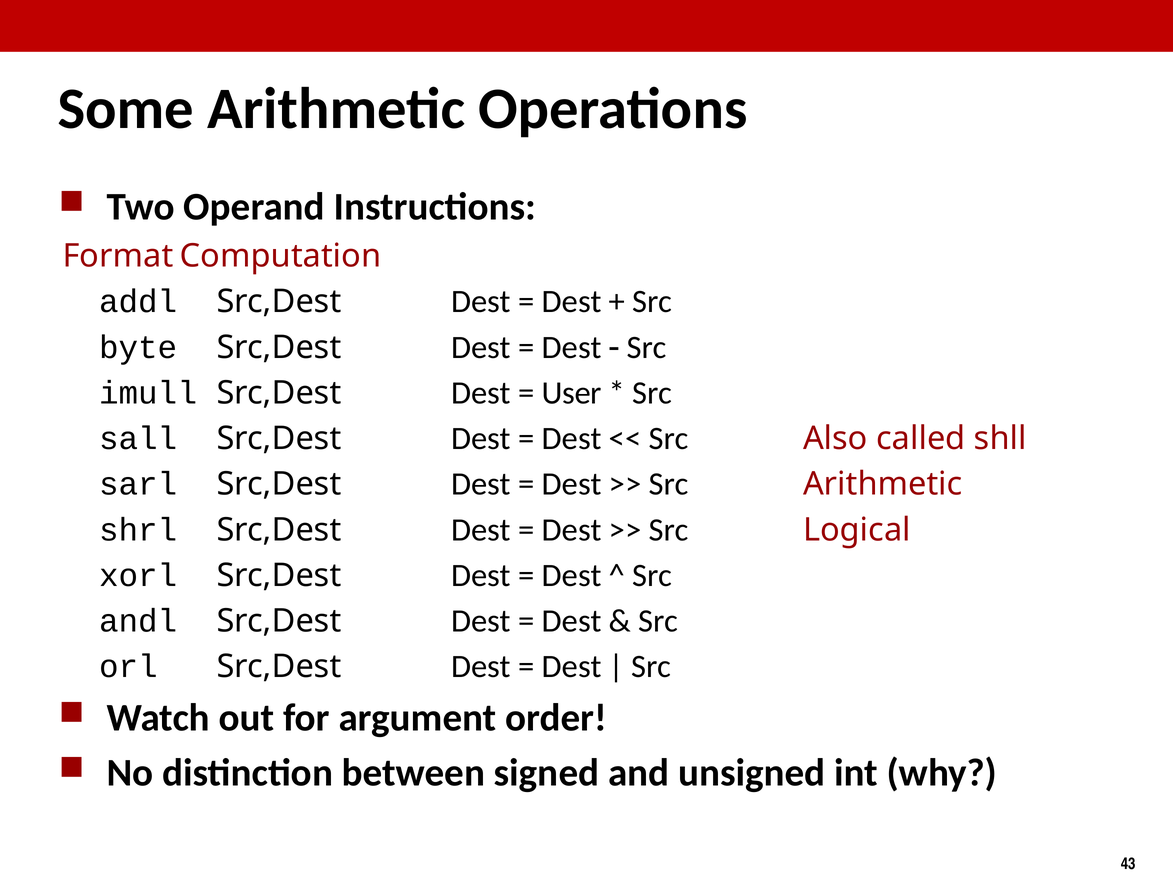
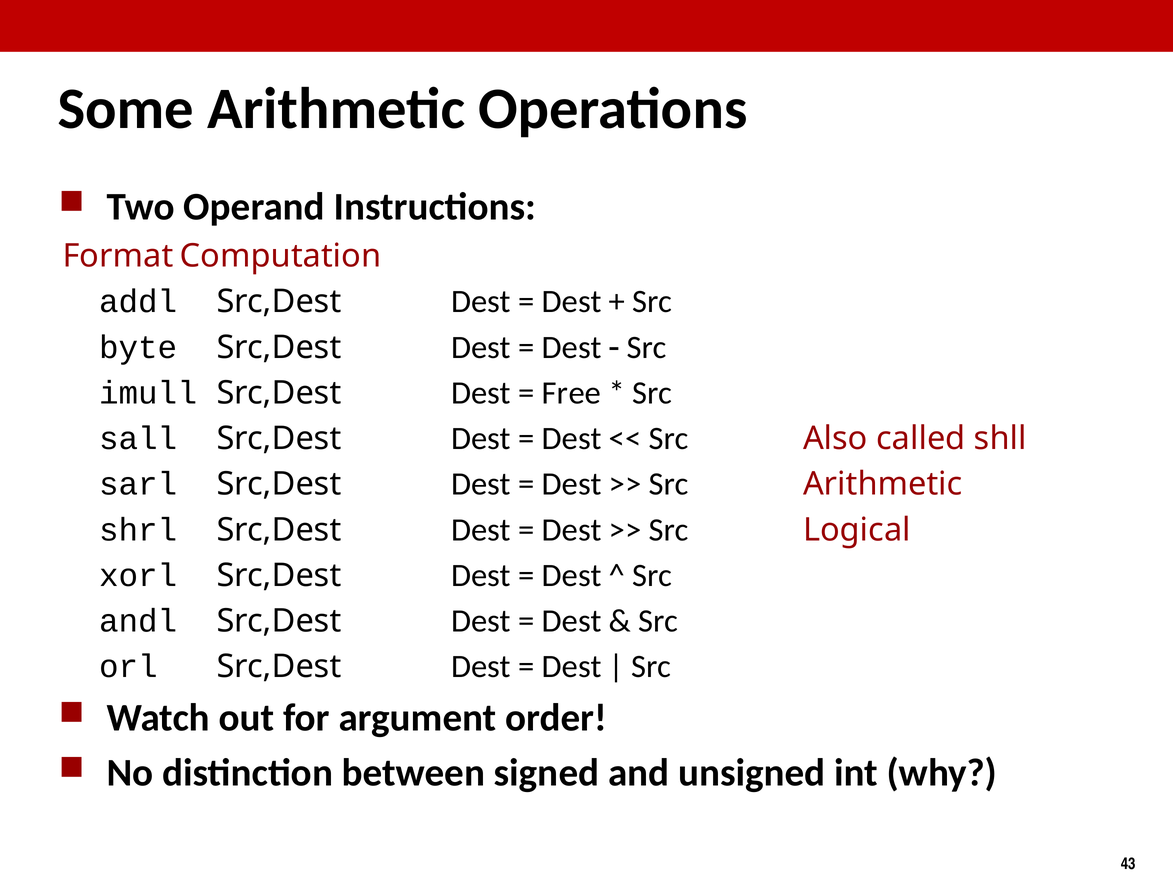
User: User -> Free
